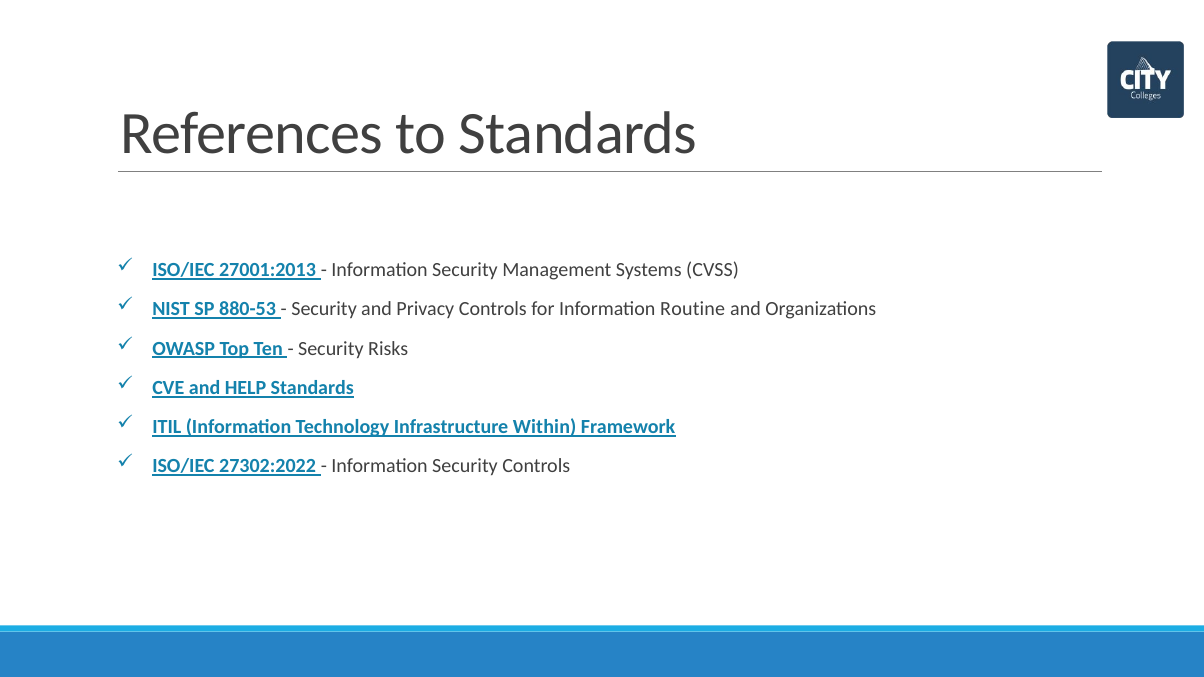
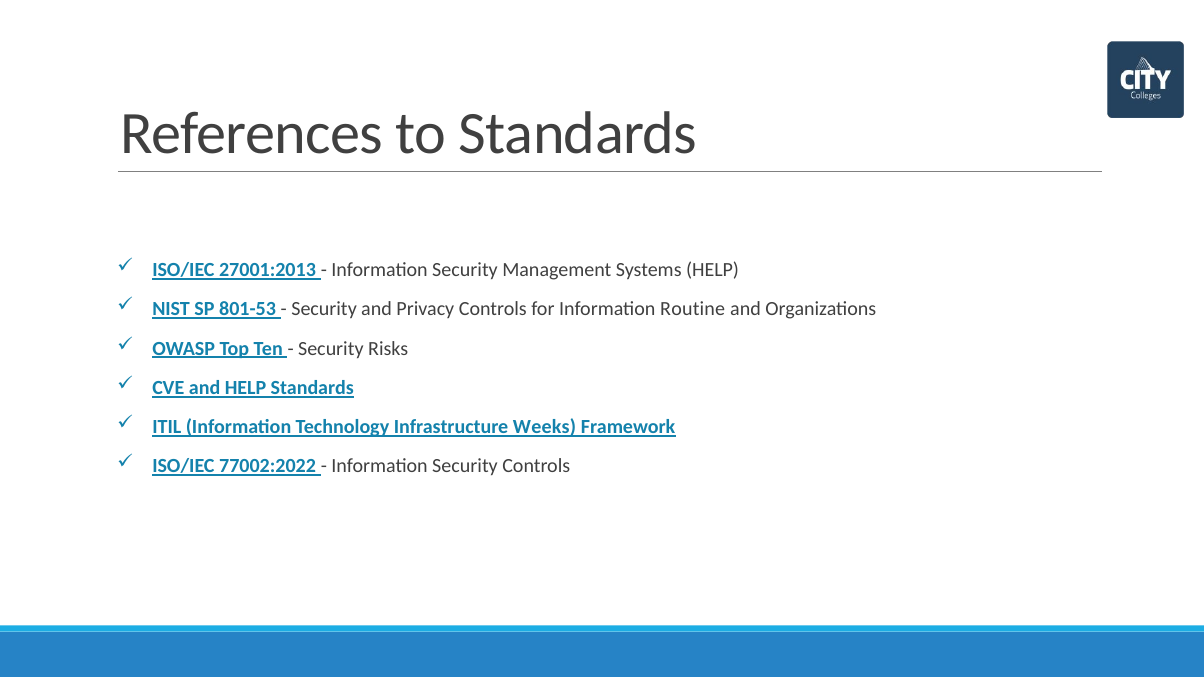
Systems CVSS: CVSS -> HELP
880-53: 880-53 -> 801-53
Within: Within -> Weeks
27302:2022: 27302:2022 -> 77002:2022
